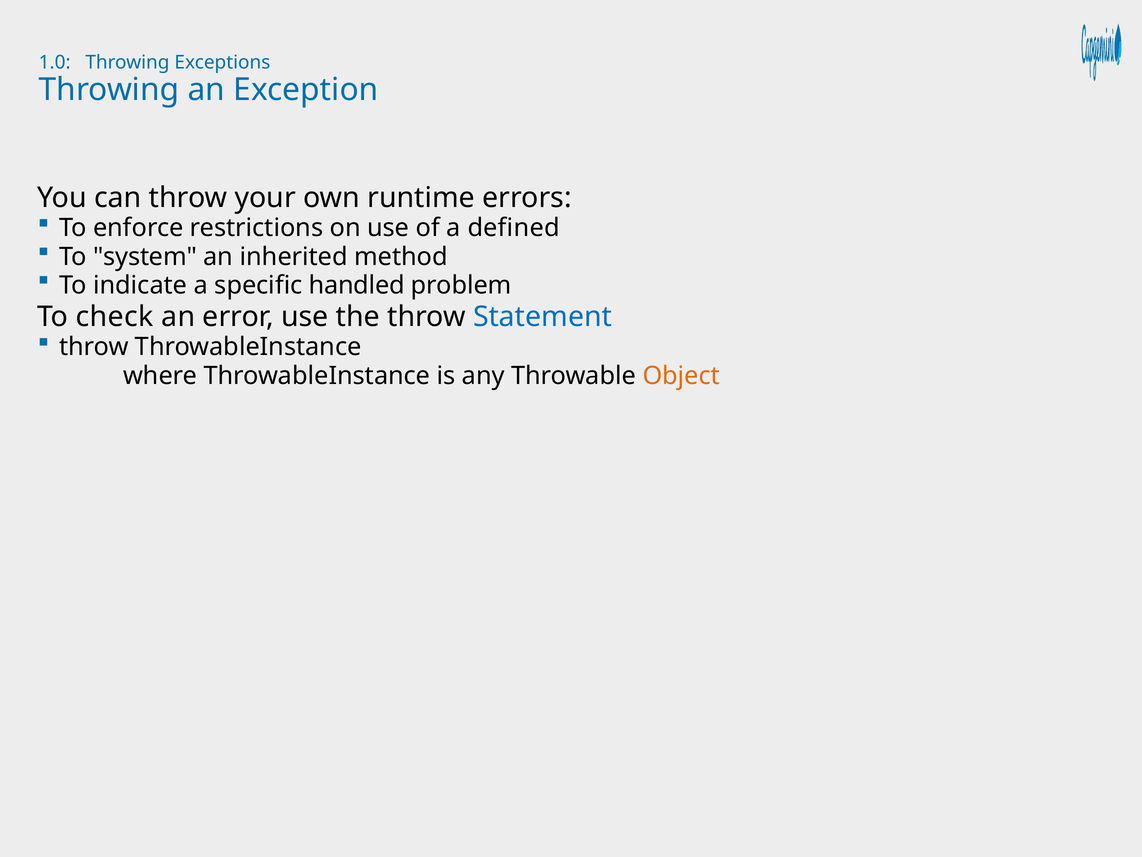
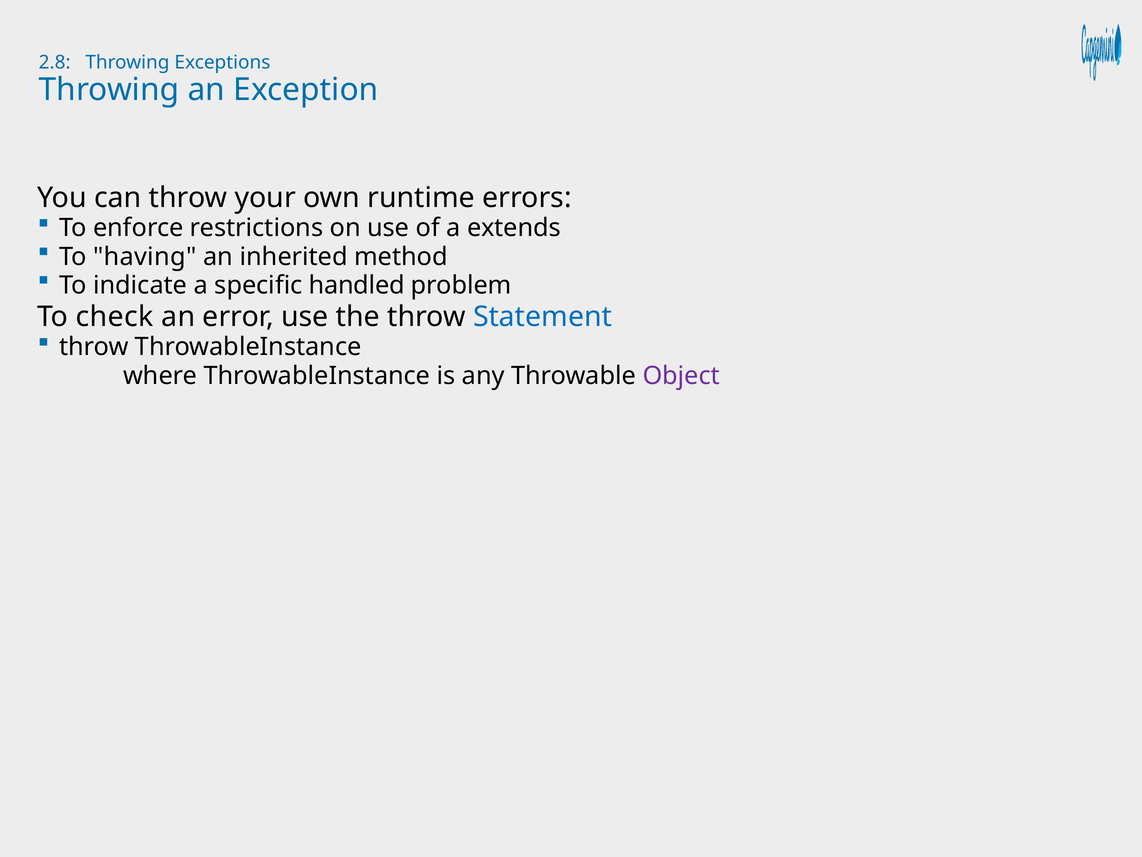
1.0: 1.0 -> 2.8
defined: defined -> extends
system: system -> having
Object colour: orange -> purple
